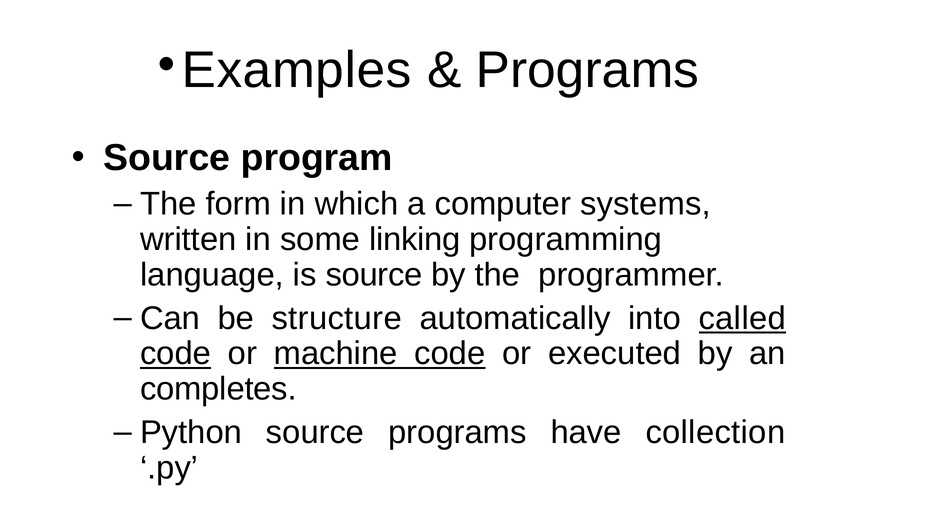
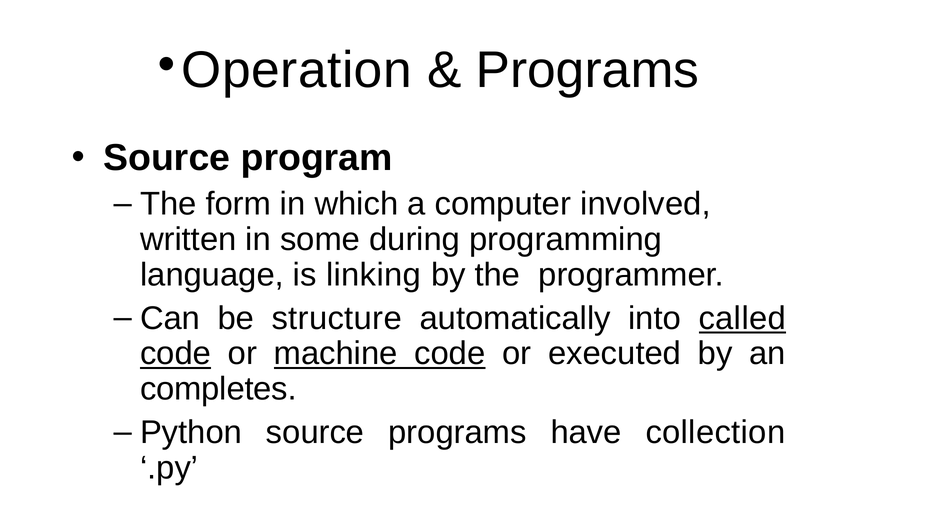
Examples: Examples -> Operation
systems: systems -> involved
linking: linking -> during
is source: source -> linking
